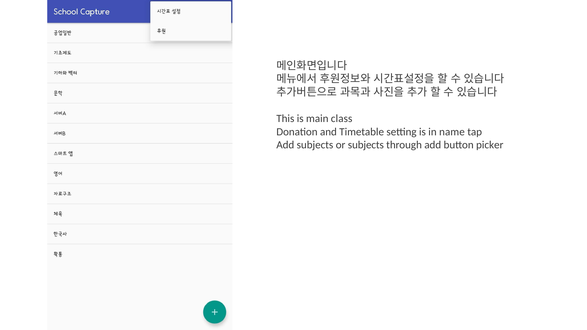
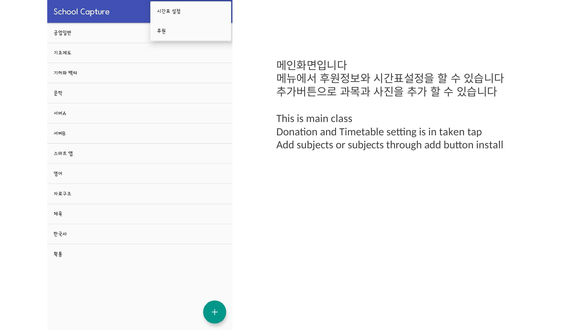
name: name -> taken
picker: picker -> install
